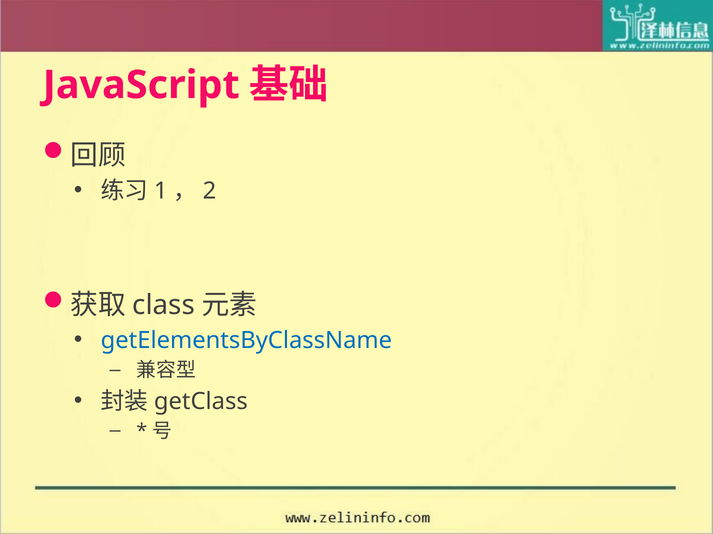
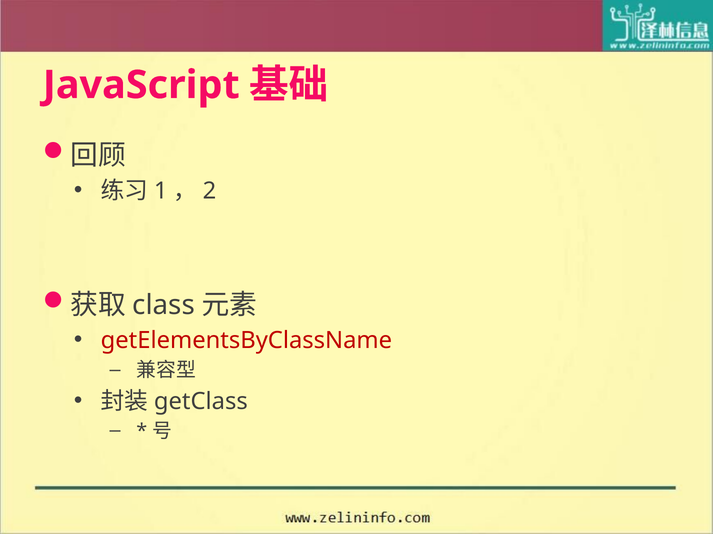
getElementsByClassName colour: blue -> red
